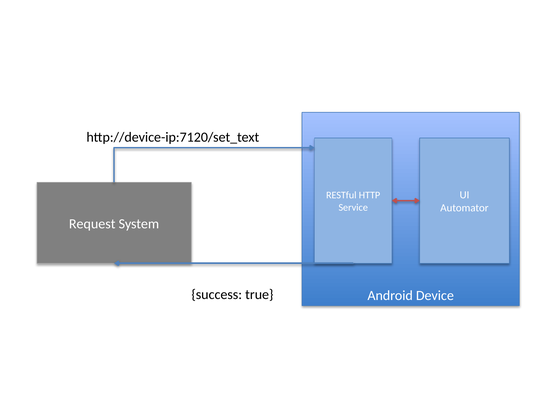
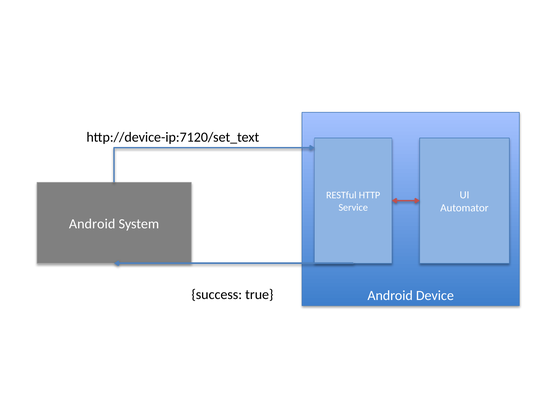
Request at (92, 224): Request -> Android
